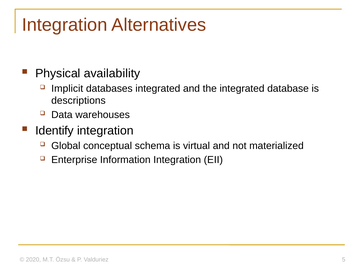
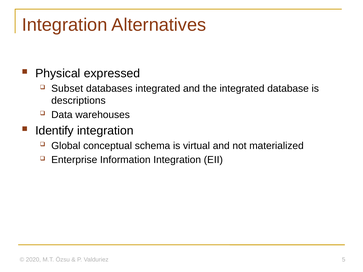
availability: availability -> expressed
Implicit: Implicit -> Subset
